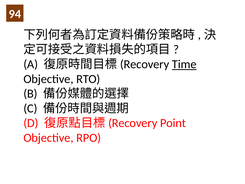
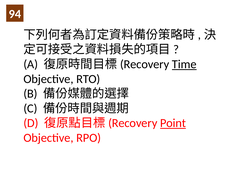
Point underline: none -> present
